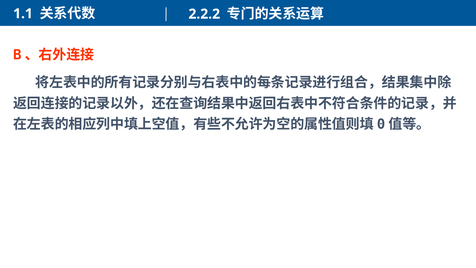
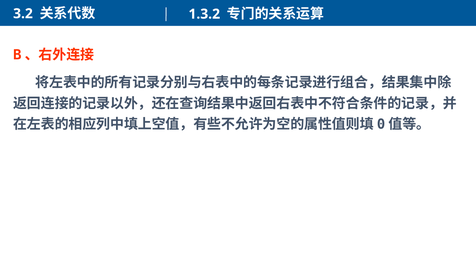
1.1: 1.1 -> 3.2
2.2.2: 2.2.2 -> 1.3.2
